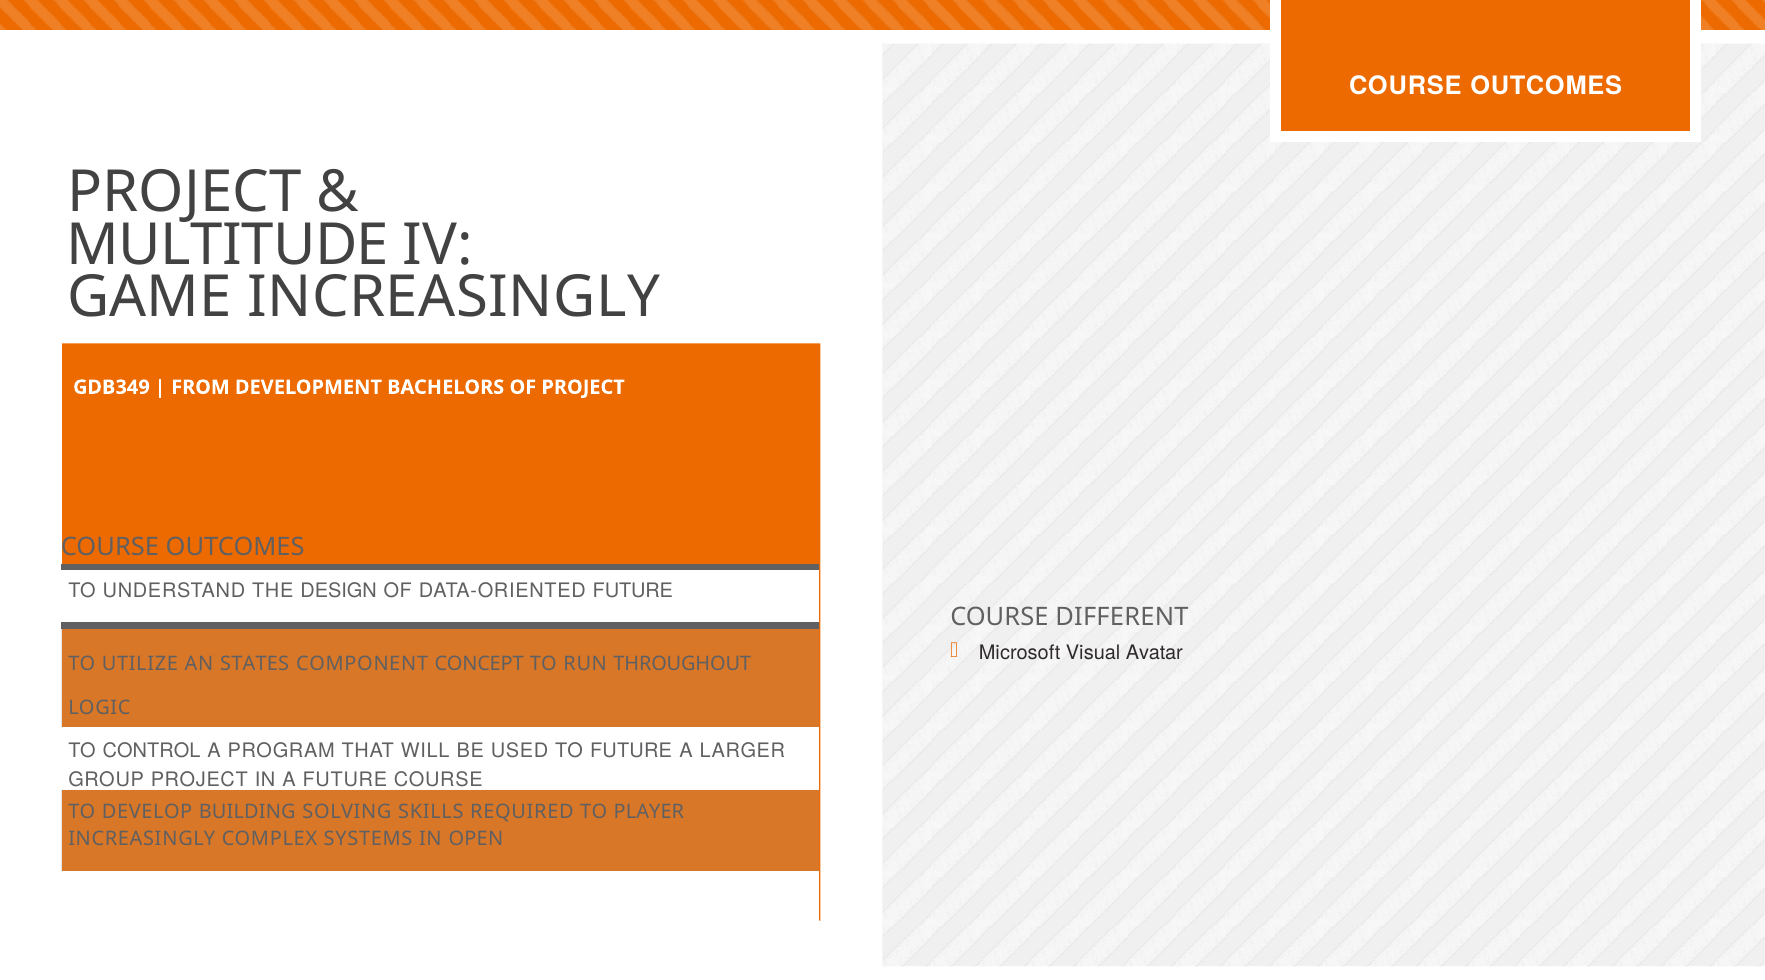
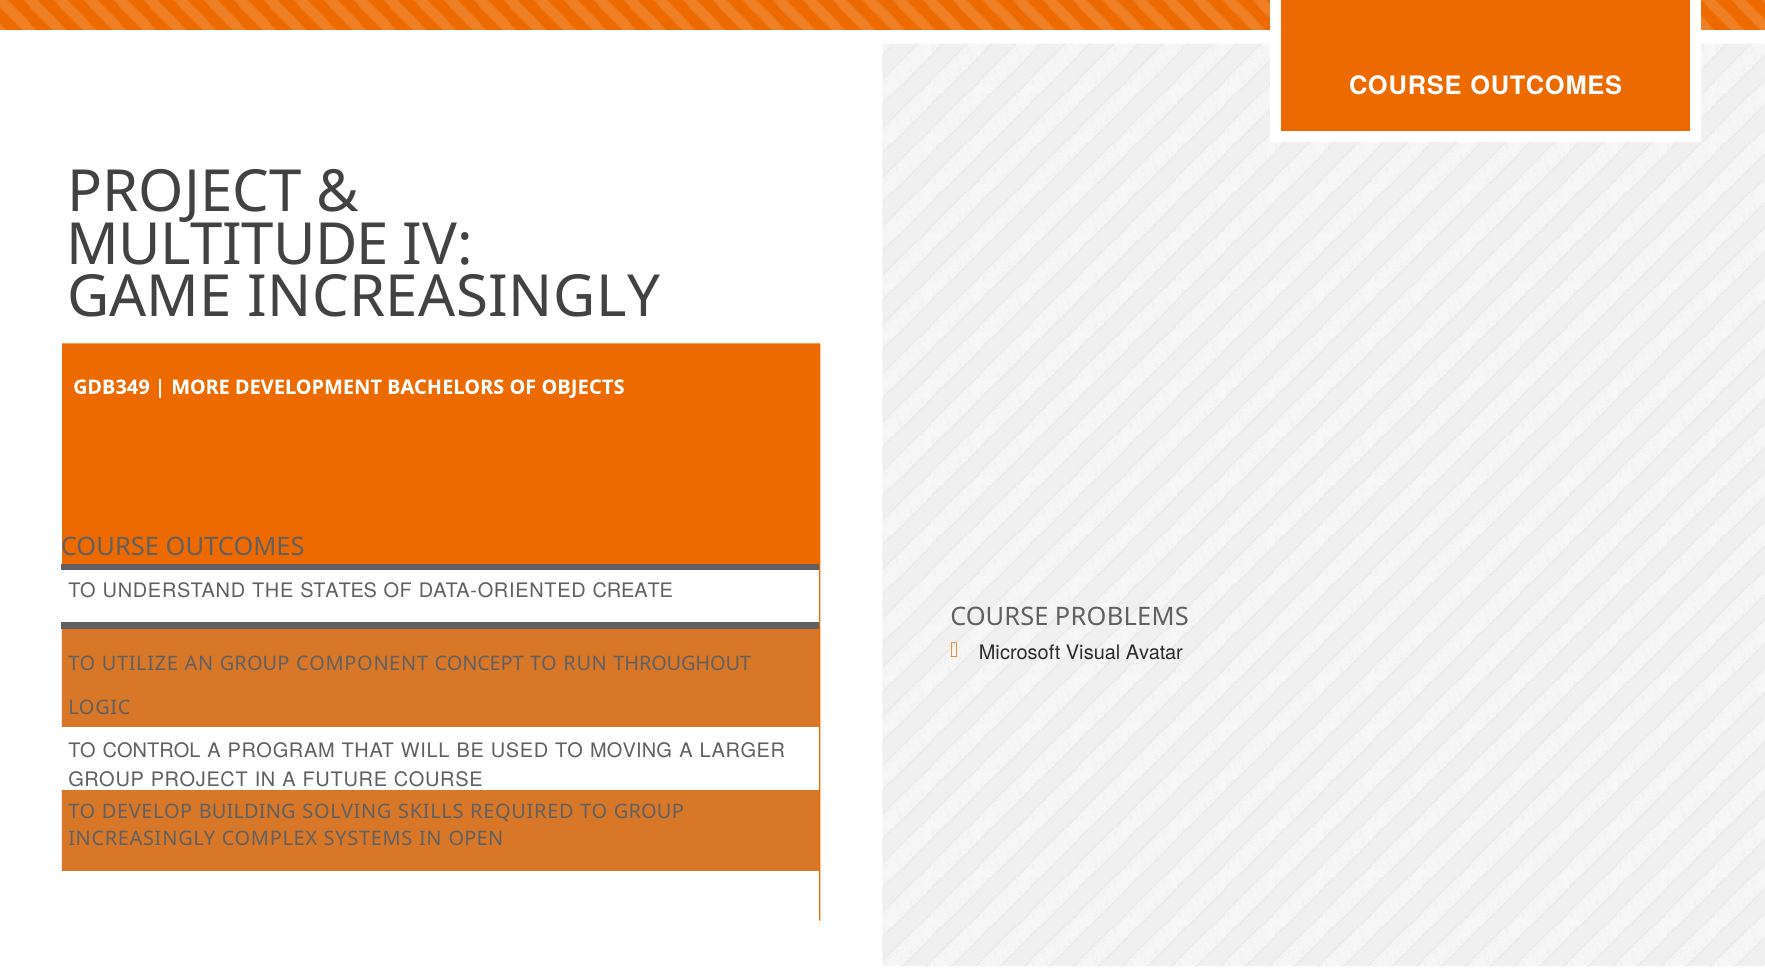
FROM: FROM -> MORE
OF PROJECT: PROJECT -> OBJECTS
DESIGN: DESIGN -> STATES
DATA-ORIENTED FUTURE: FUTURE -> CREATE
DIFFERENT: DIFFERENT -> PROBLEMS
AN STATES: STATES -> GROUP
TO FUTURE: FUTURE -> MOVING
TO PLAYER: PLAYER -> GROUP
